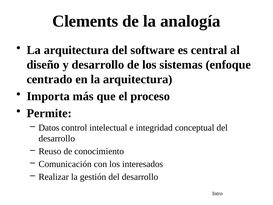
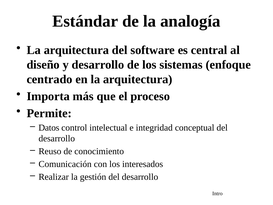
Clements: Clements -> Estándar
